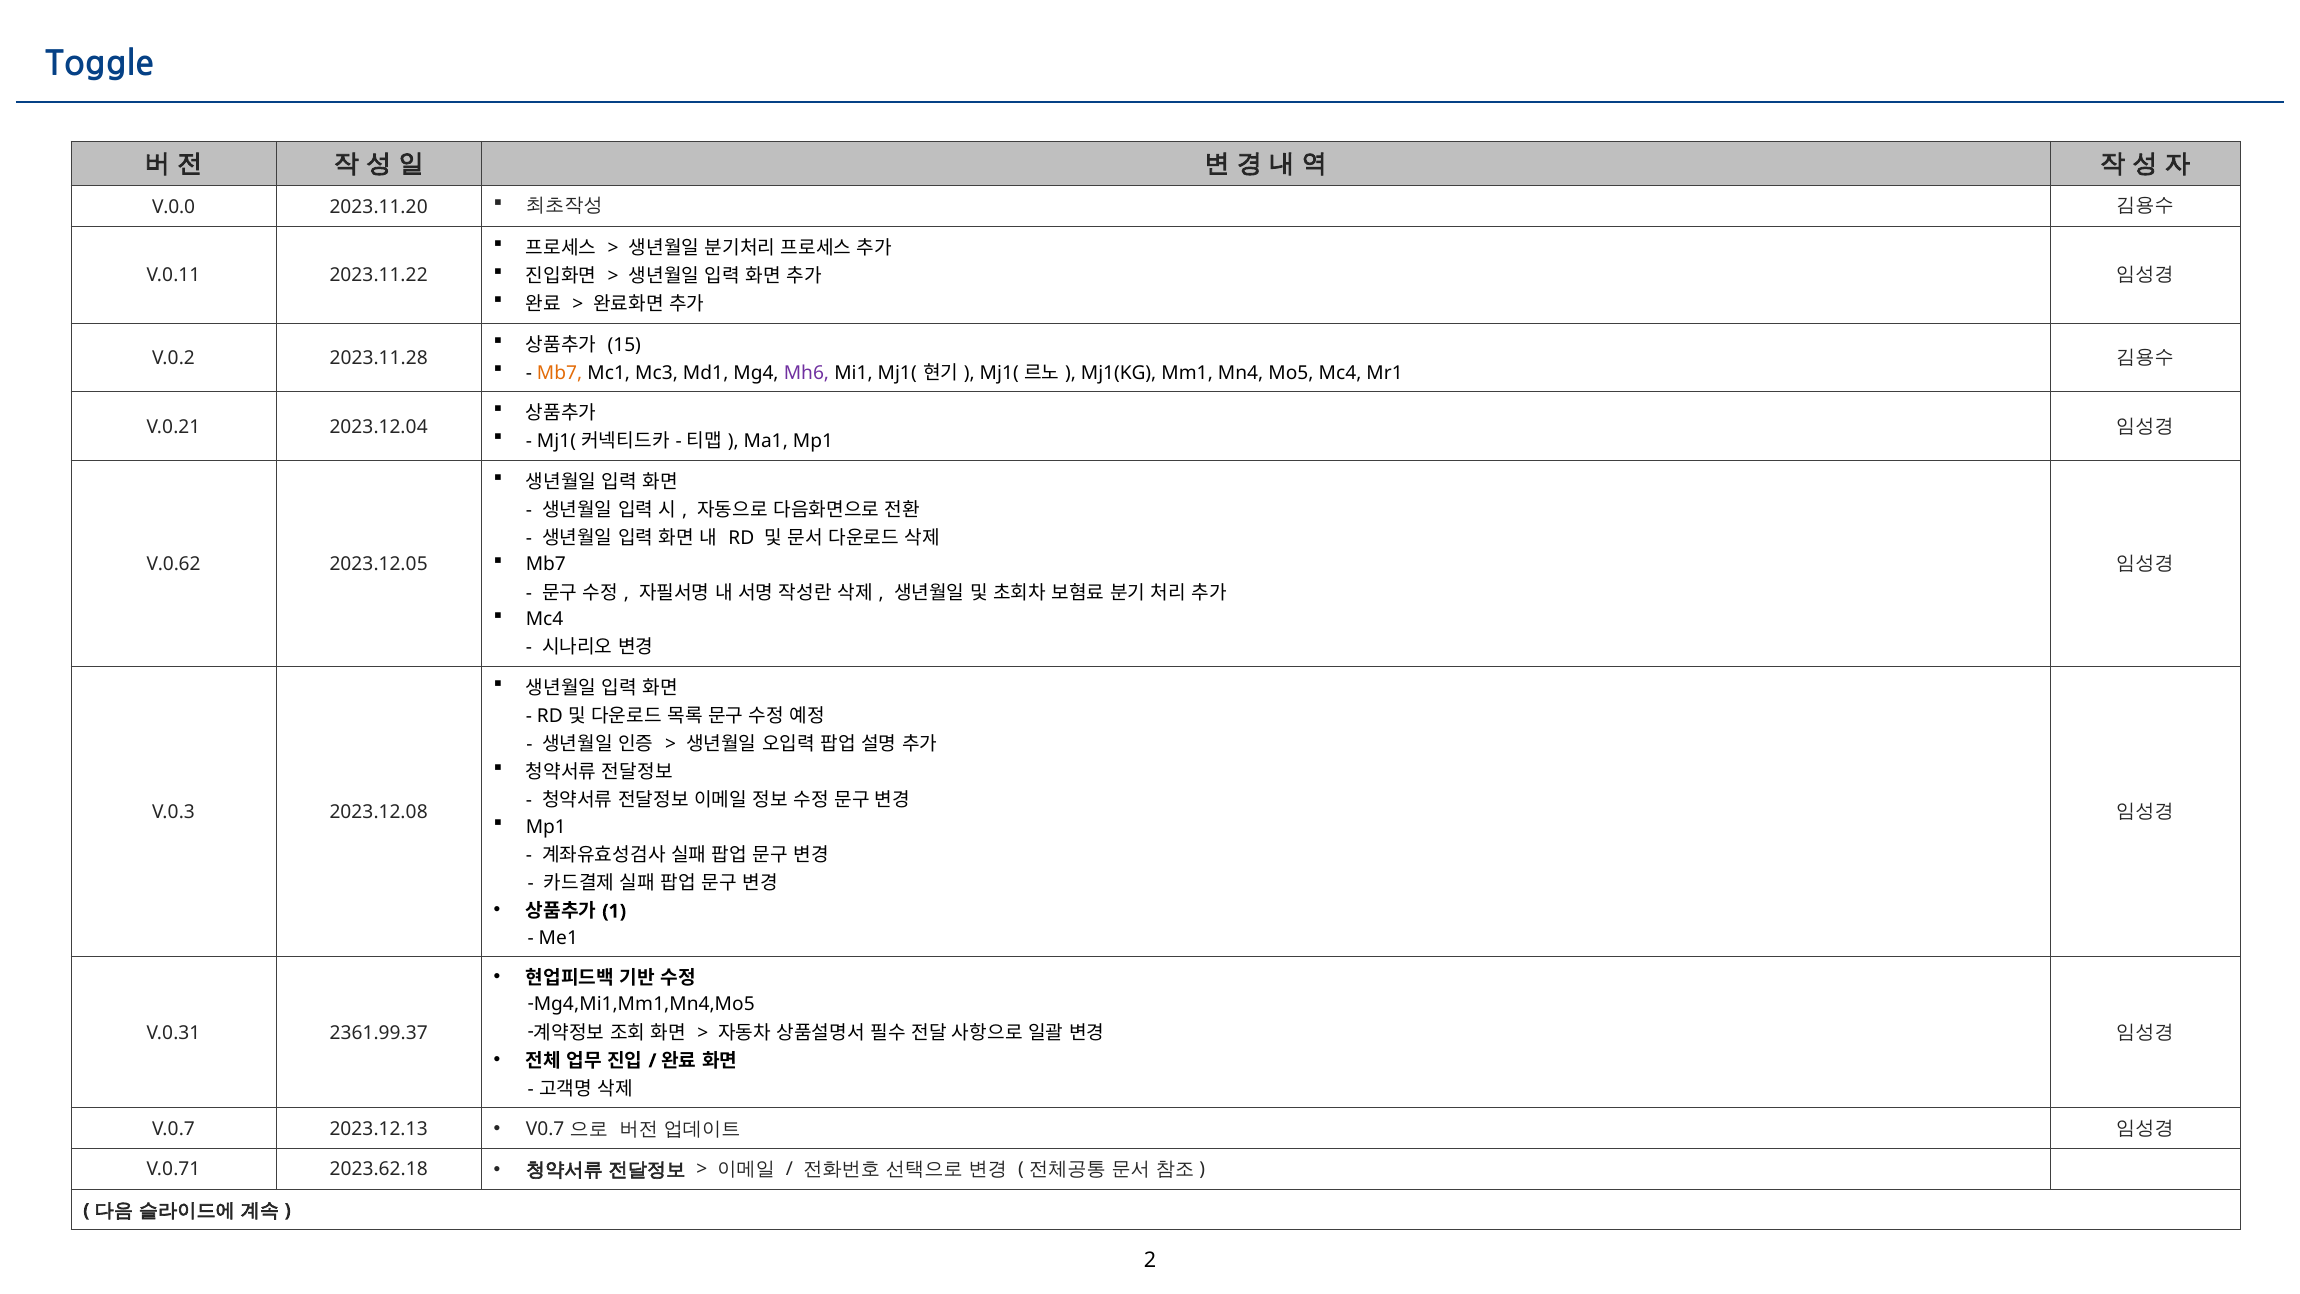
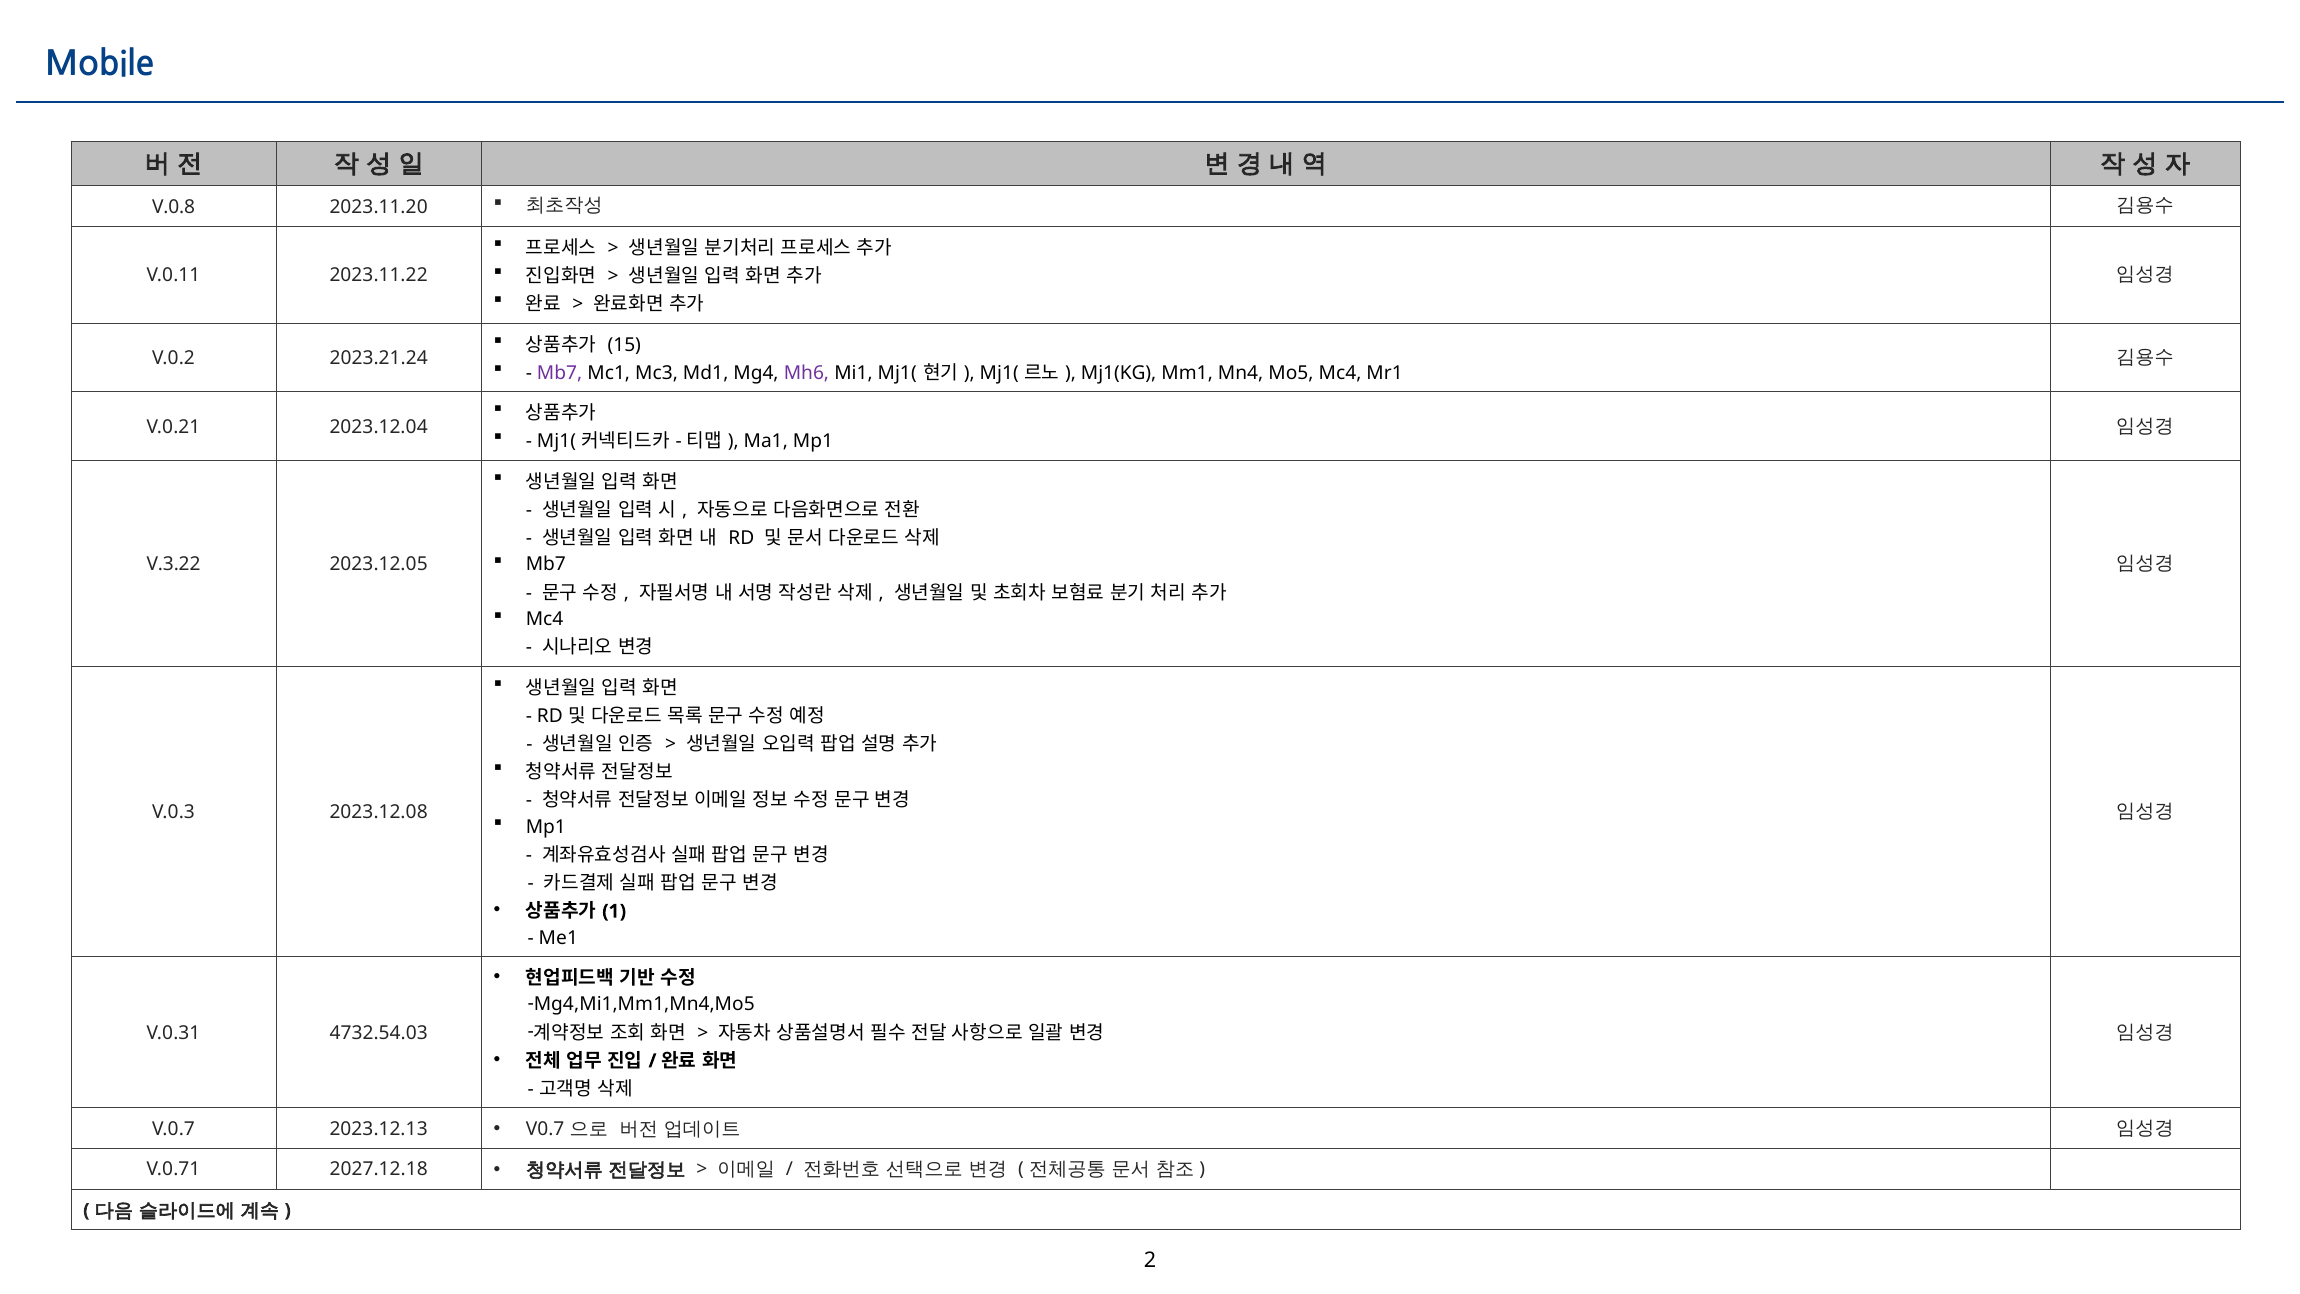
Toggle: Toggle -> Mobile
V.0.0: V.0.0 -> V.0.8
2023.11.28: 2023.11.28 -> 2023.21.24
Mb7 at (560, 373) colour: orange -> purple
V.0.62: V.0.62 -> V.3.22
2361.99.37: 2361.99.37 -> 4732.54.03
2023.62.18: 2023.62.18 -> 2027.12.18
